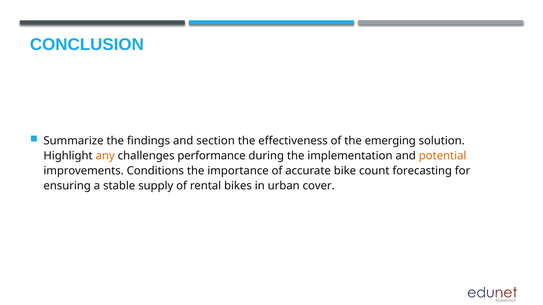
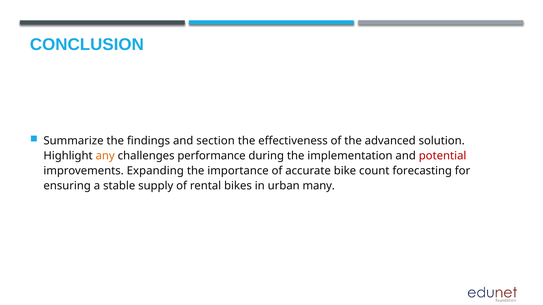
emerging: emerging -> advanced
potential colour: orange -> red
Conditions: Conditions -> Expanding
cover: cover -> many
